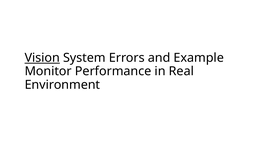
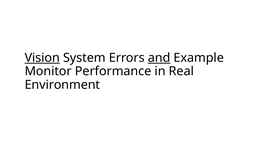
and underline: none -> present
